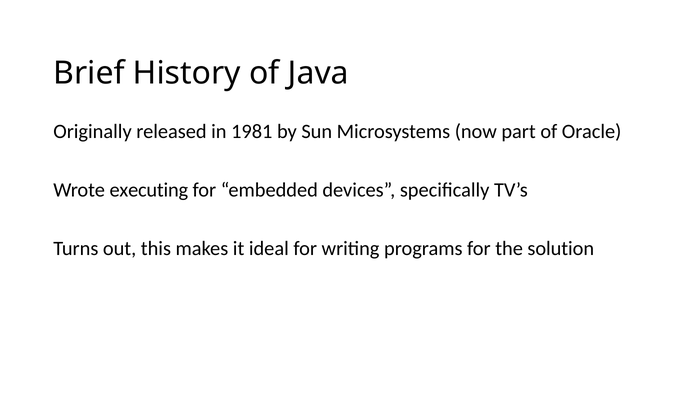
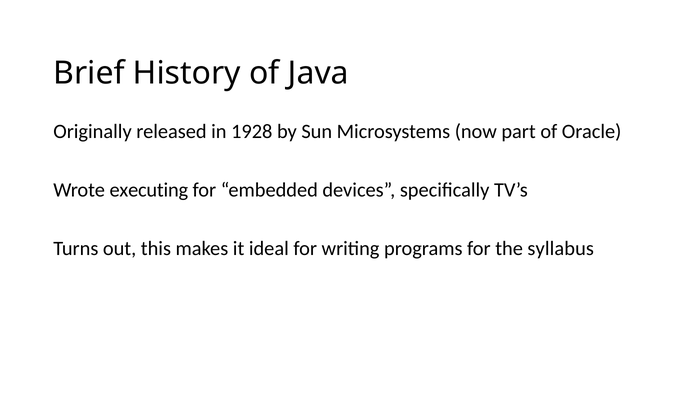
1981: 1981 -> 1928
solution: solution -> syllabus
